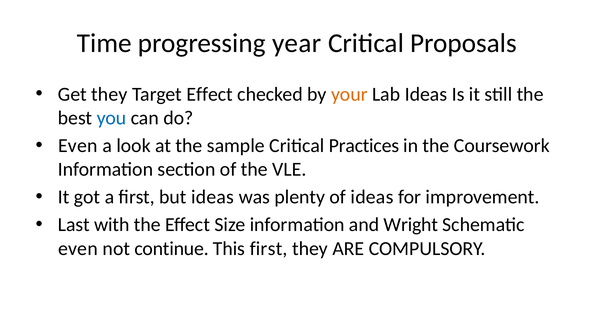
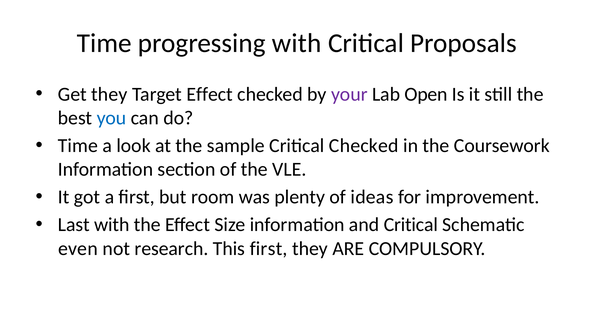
progressing year: year -> with
your colour: orange -> purple
Lab Ideas: Ideas -> Open
Even at (78, 146): Even -> Time
Critical Practices: Practices -> Checked
but ideas: ideas -> room
and Wright: Wright -> Critical
continue: continue -> research
